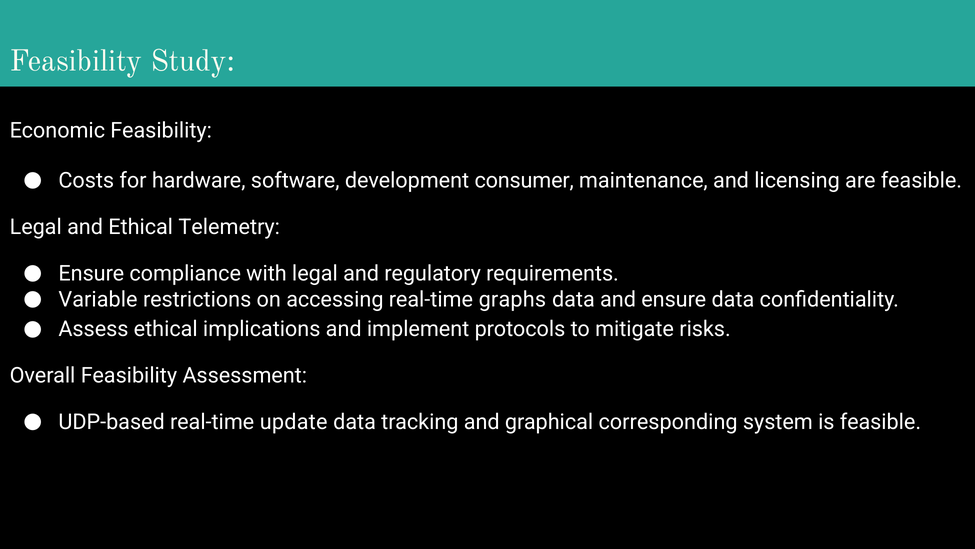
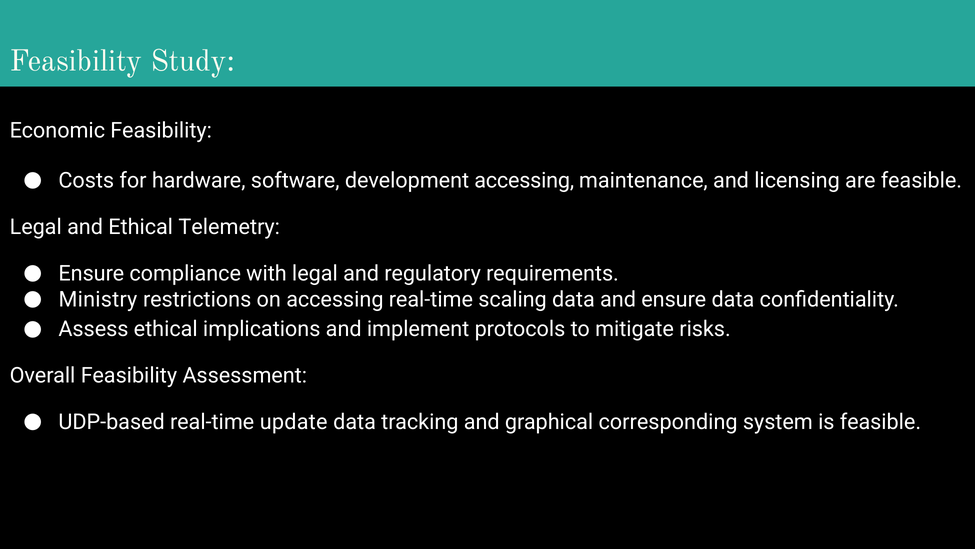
development consumer: consumer -> accessing
Variable: Variable -> Ministry
graphs: graphs -> scaling
